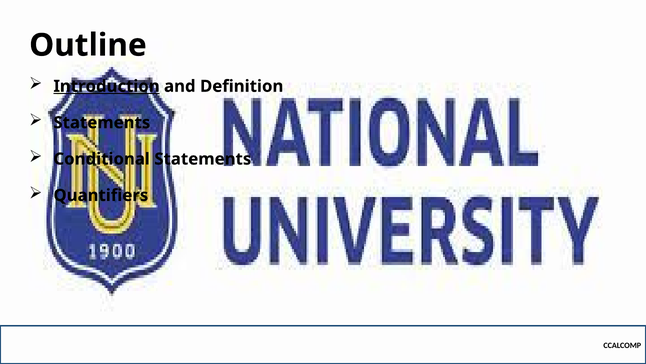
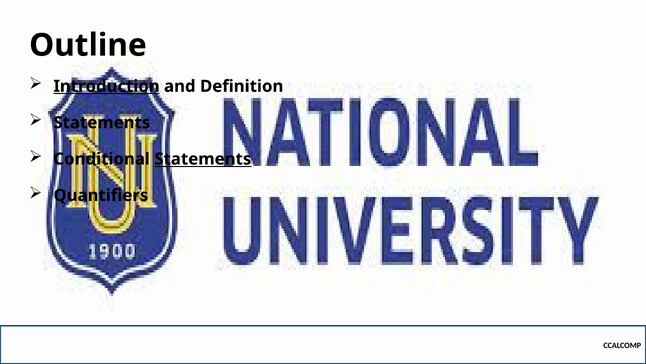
Statements at (203, 159) underline: none -> present
